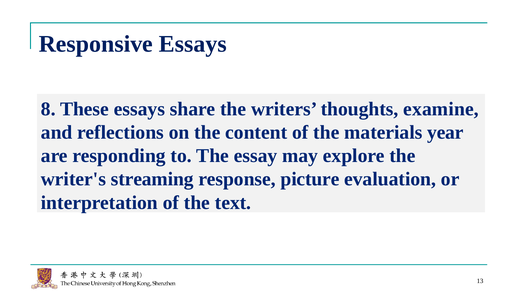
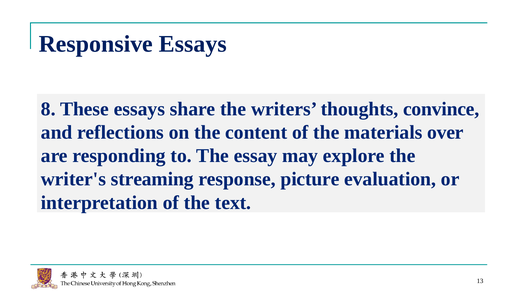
examine: examine -> convince
year: year -> over
